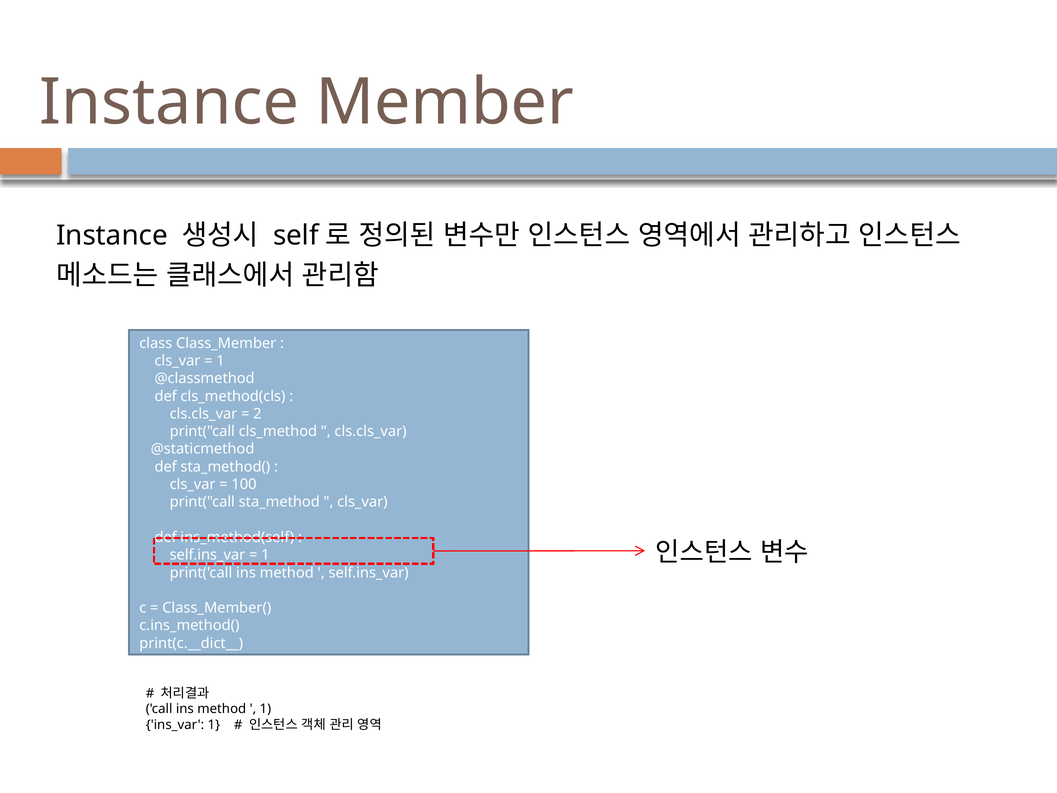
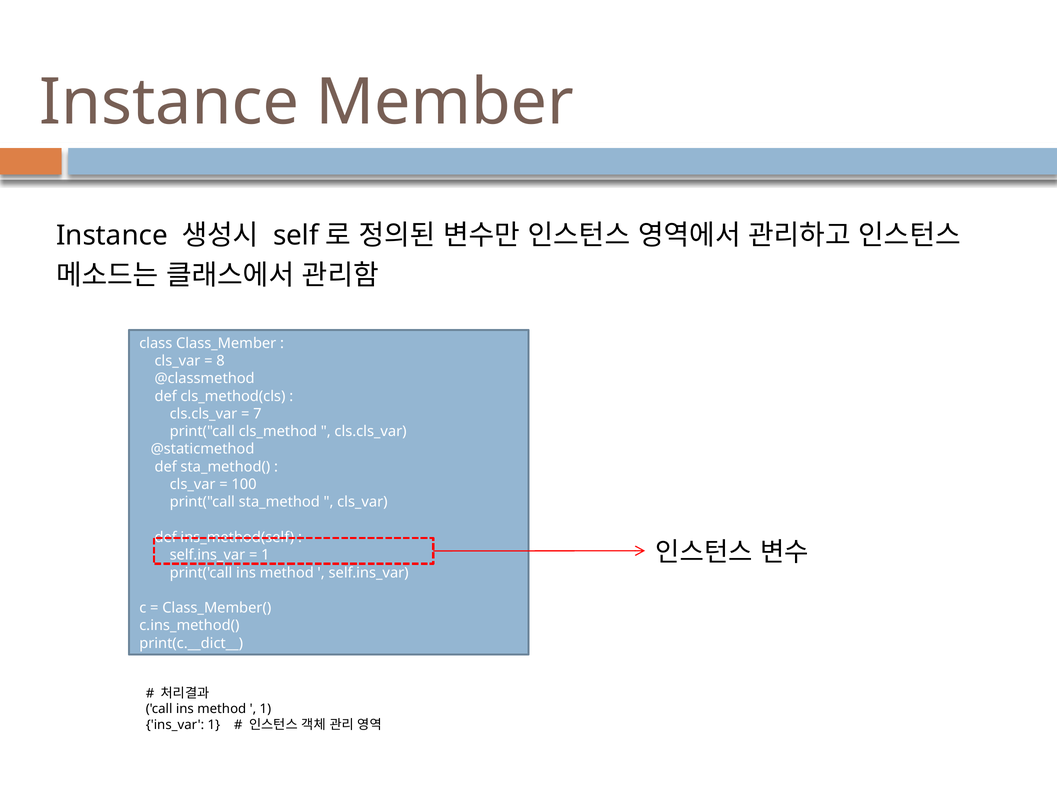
1 at (221, 361): 1 -> 8
2: 2 -> 7
